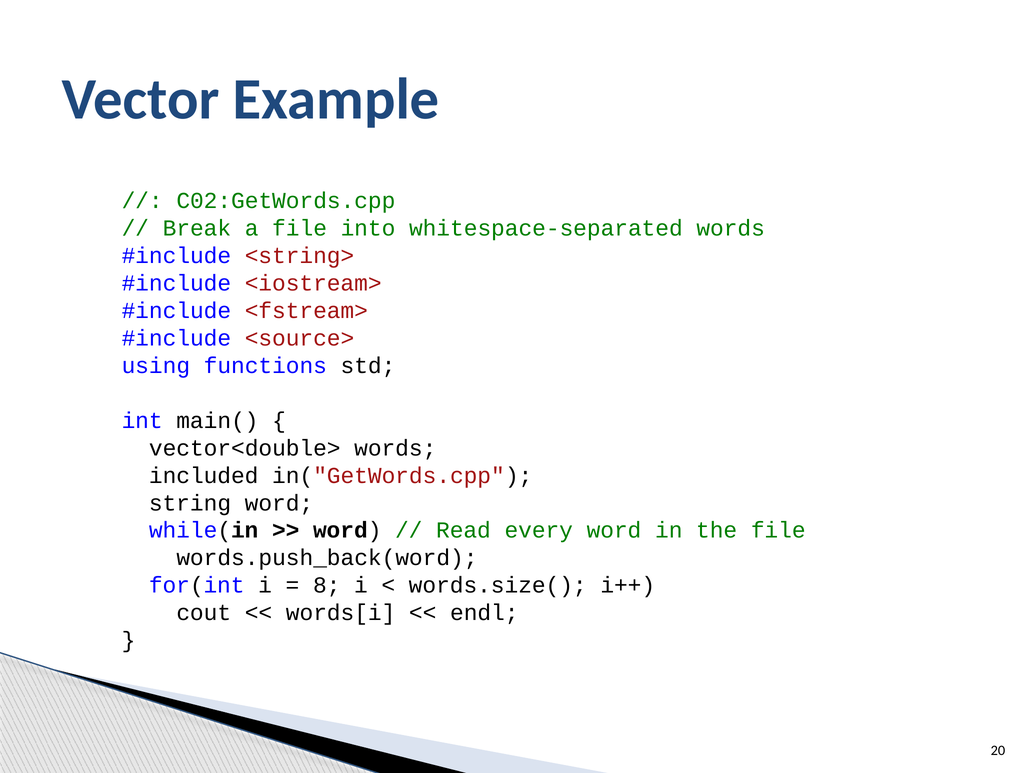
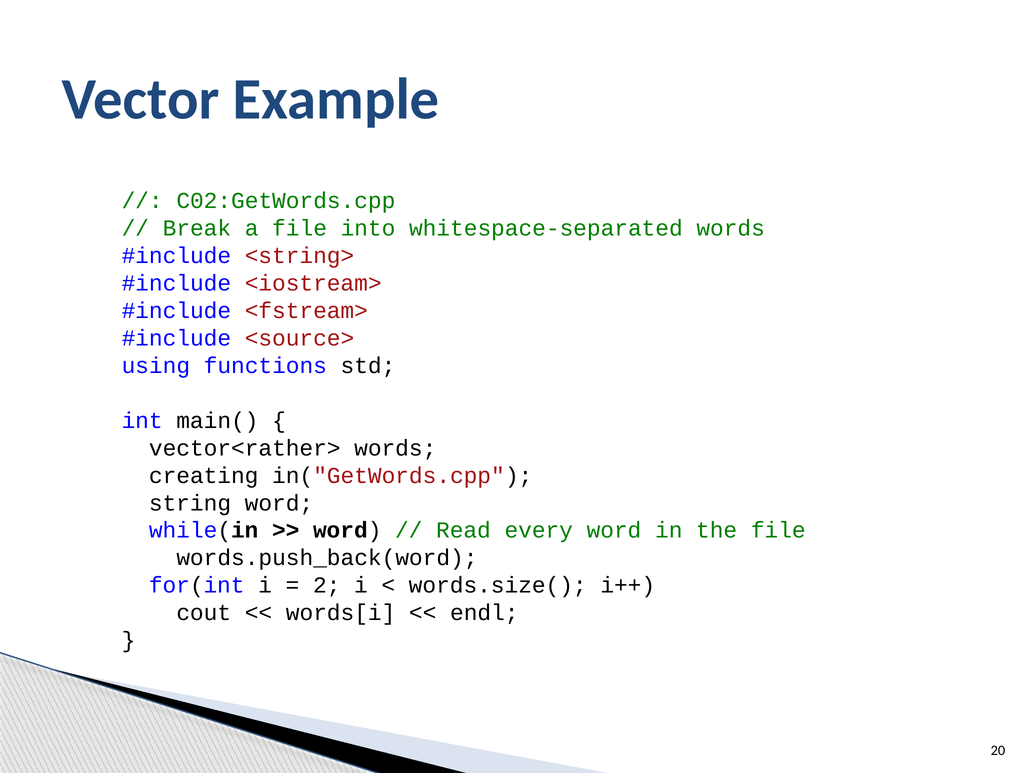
vector<double>: vector<double> -> vector<rather>
included: included -> creating
8: 8 -> 2
